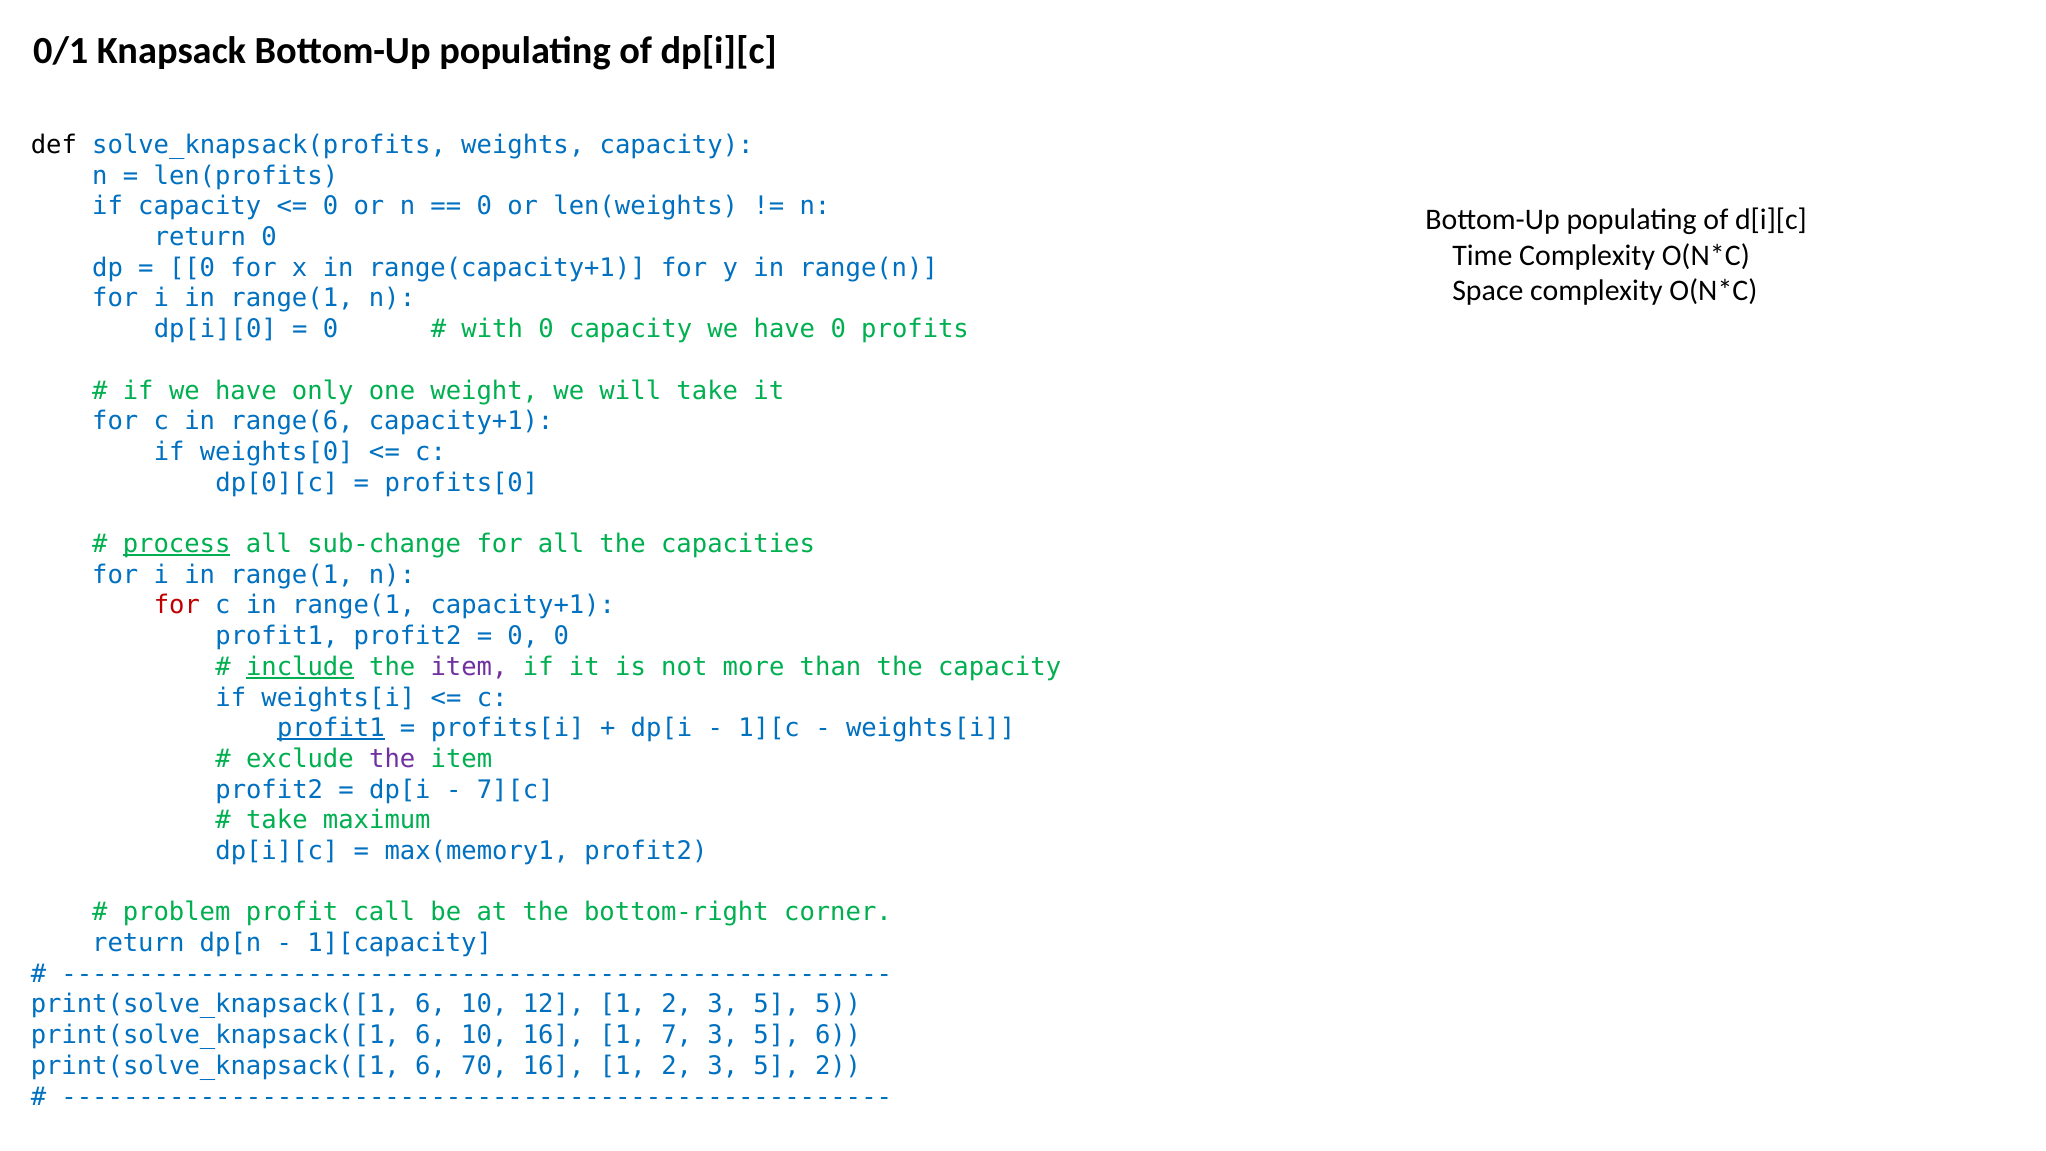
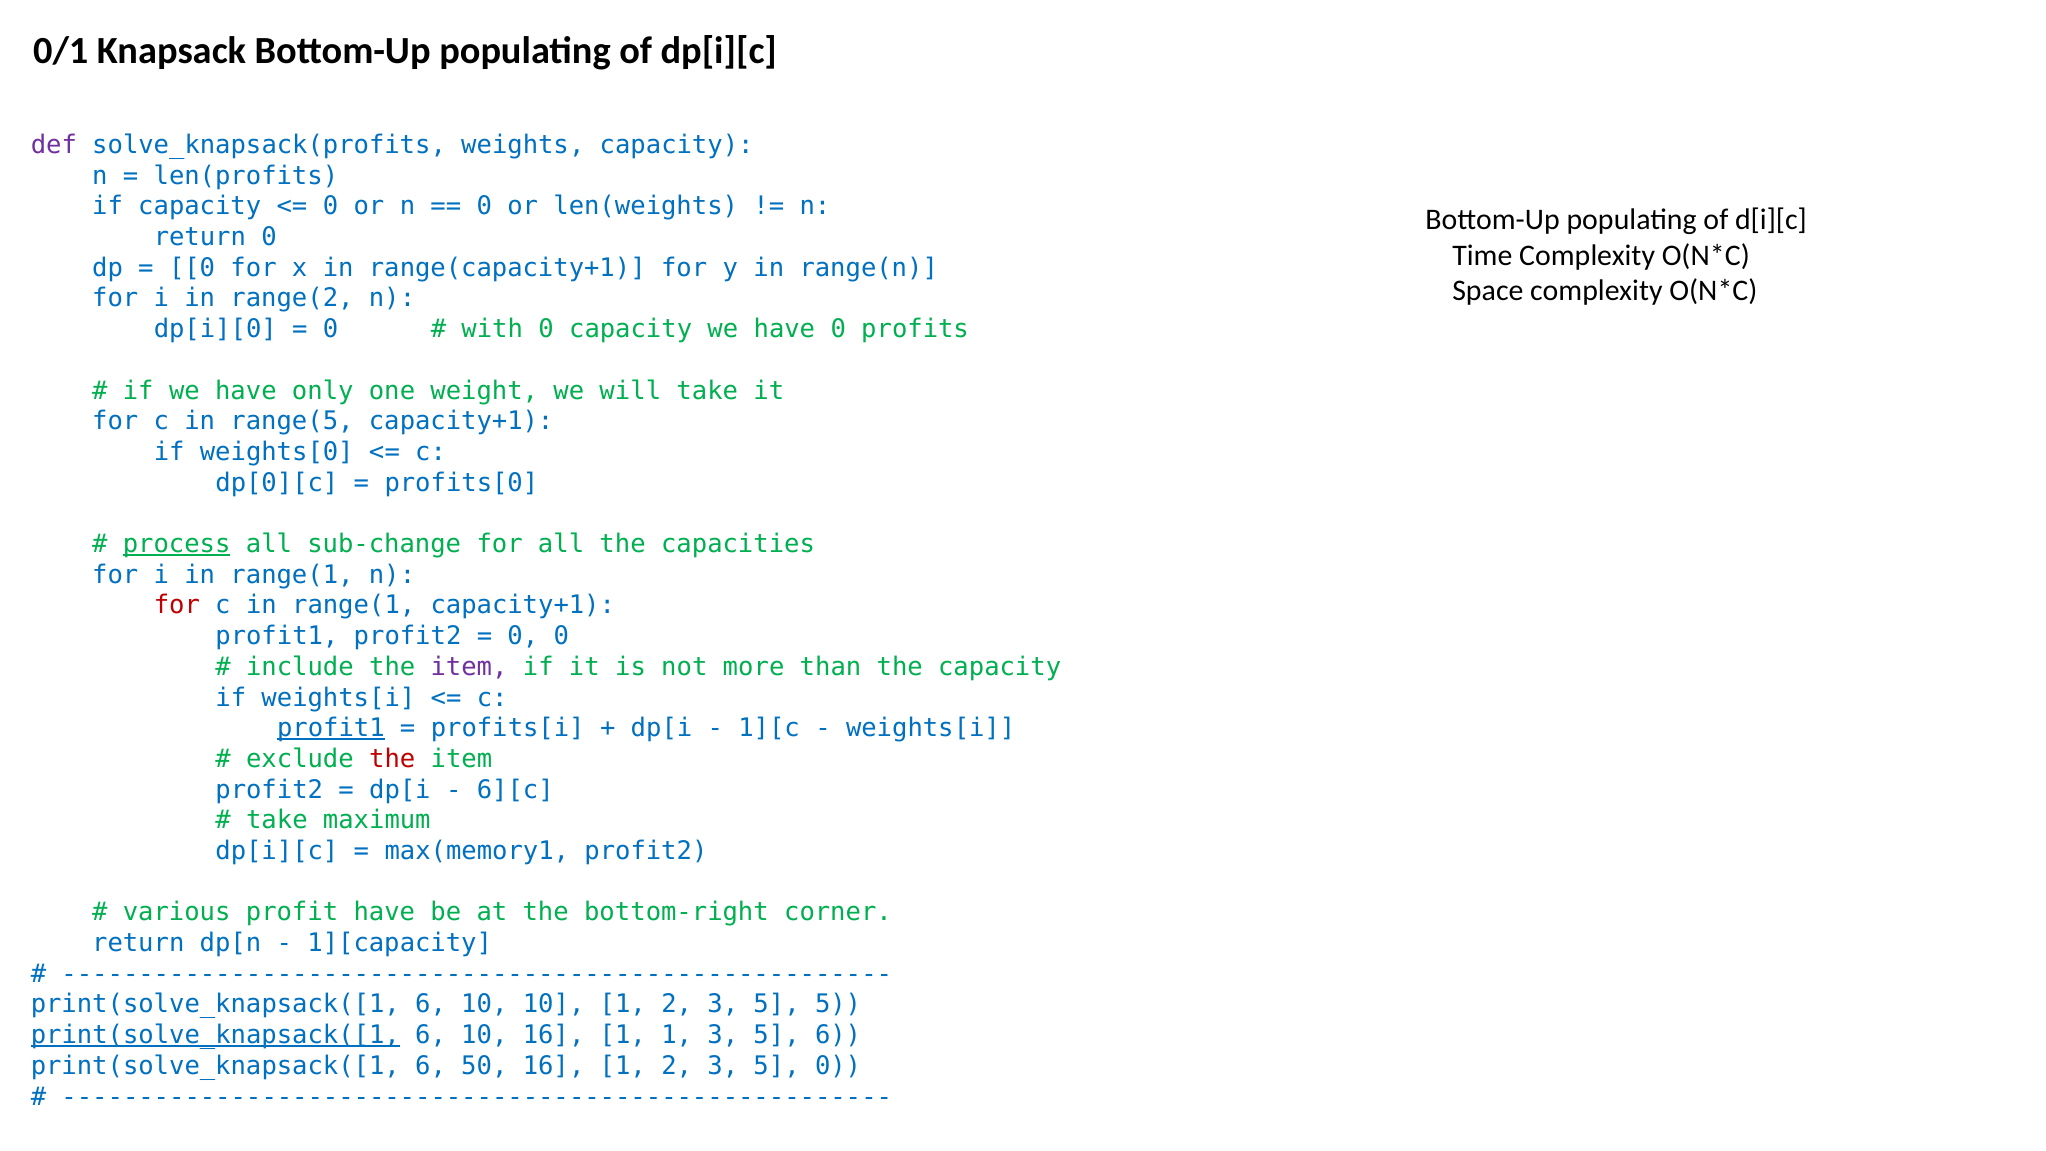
def colour: black -> purple
range(1 at (292, 299): range(1 -> range(2
range(6: range(6 -> range(5
include underline: present -> none
the at (392, 759) colour: purple -> red
7][c: 7][c -> 6][c
problem: problem -> various
profit call: call -> have
10 12: 12 -> 10
print(solve_knapsack([1 at (215, 1035) underline: none -> present
1 7: 7 -> 1
70: 70 -> 50
5 2: 2 -> 0
